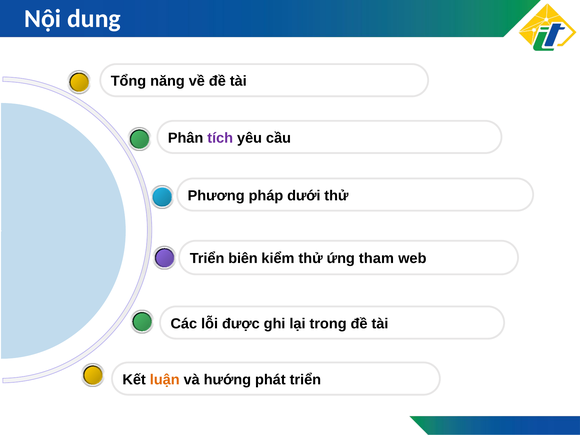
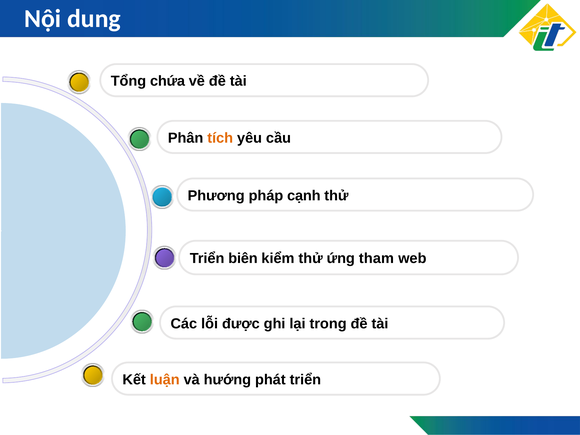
năng: năng -> chứa
tích colour: purple -> orange
dưới: dưới -> cạnh
